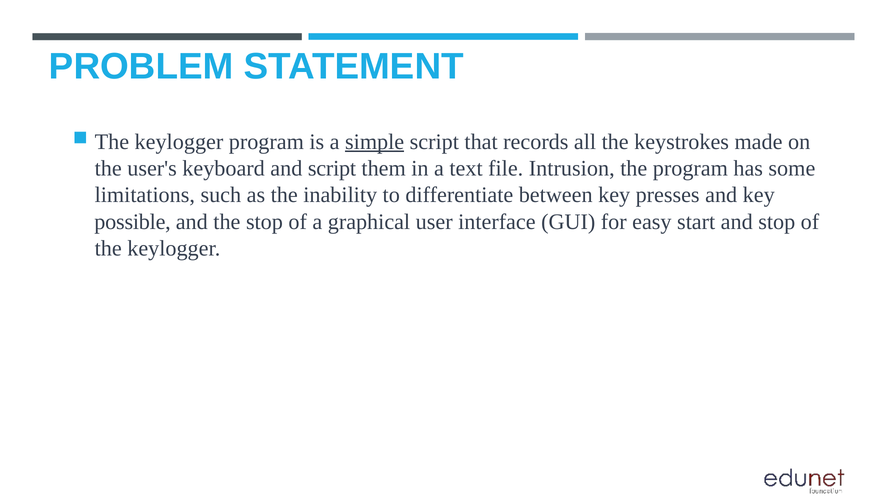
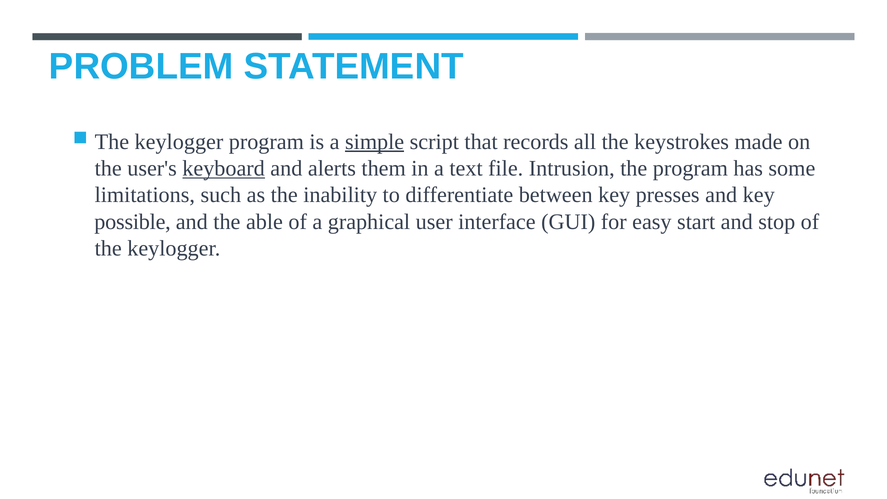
keyboard underline: none -> present
and script: script -> alerts
the stop: stop -> able
